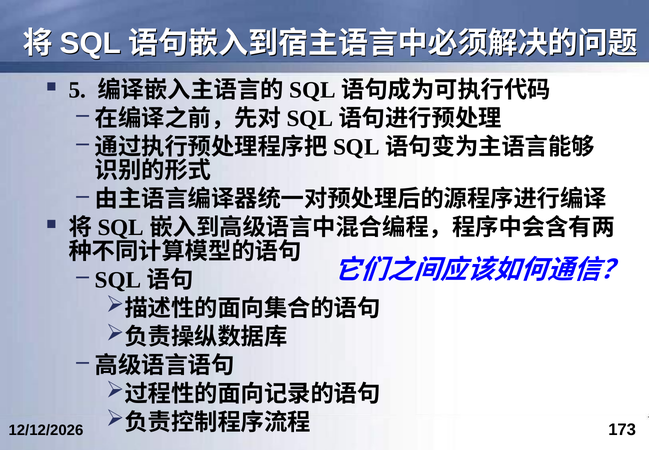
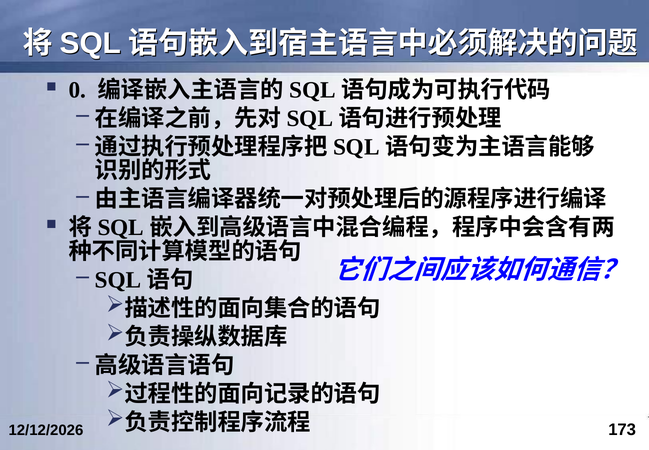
5: 5 -> 0
